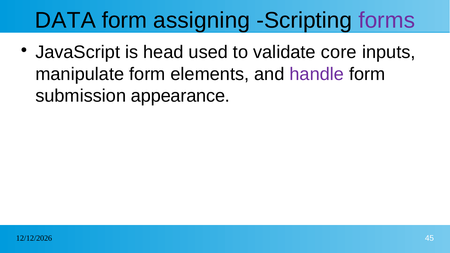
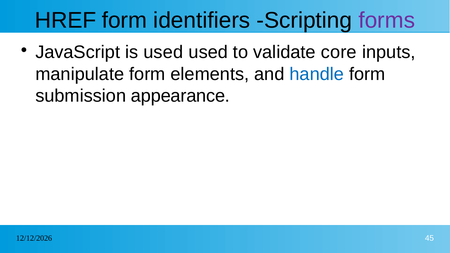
DATA: DATA -> HREF
assigning: assigning -> identifiers
is head: head -> used
handle colour: purple -> blue
